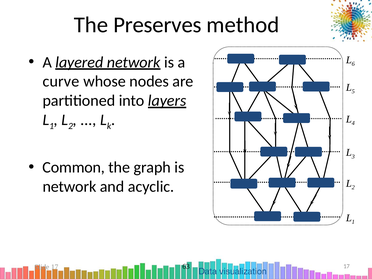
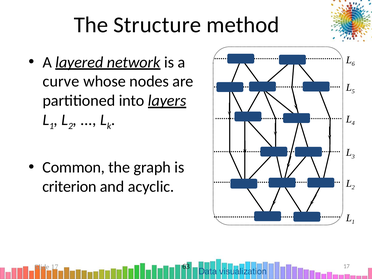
Preserves: Preserves -> Structure
network at (69, 187): network -> criterion
